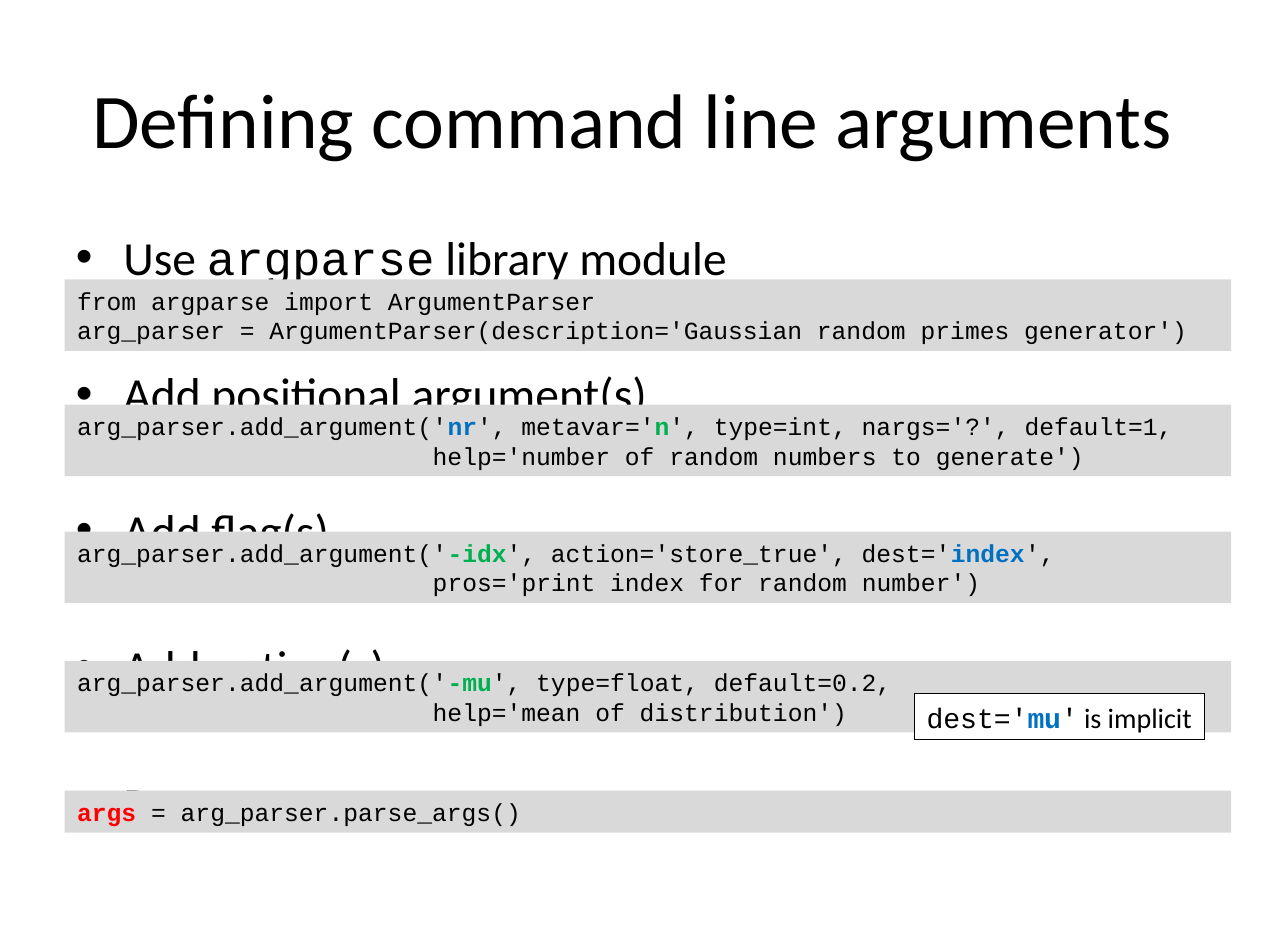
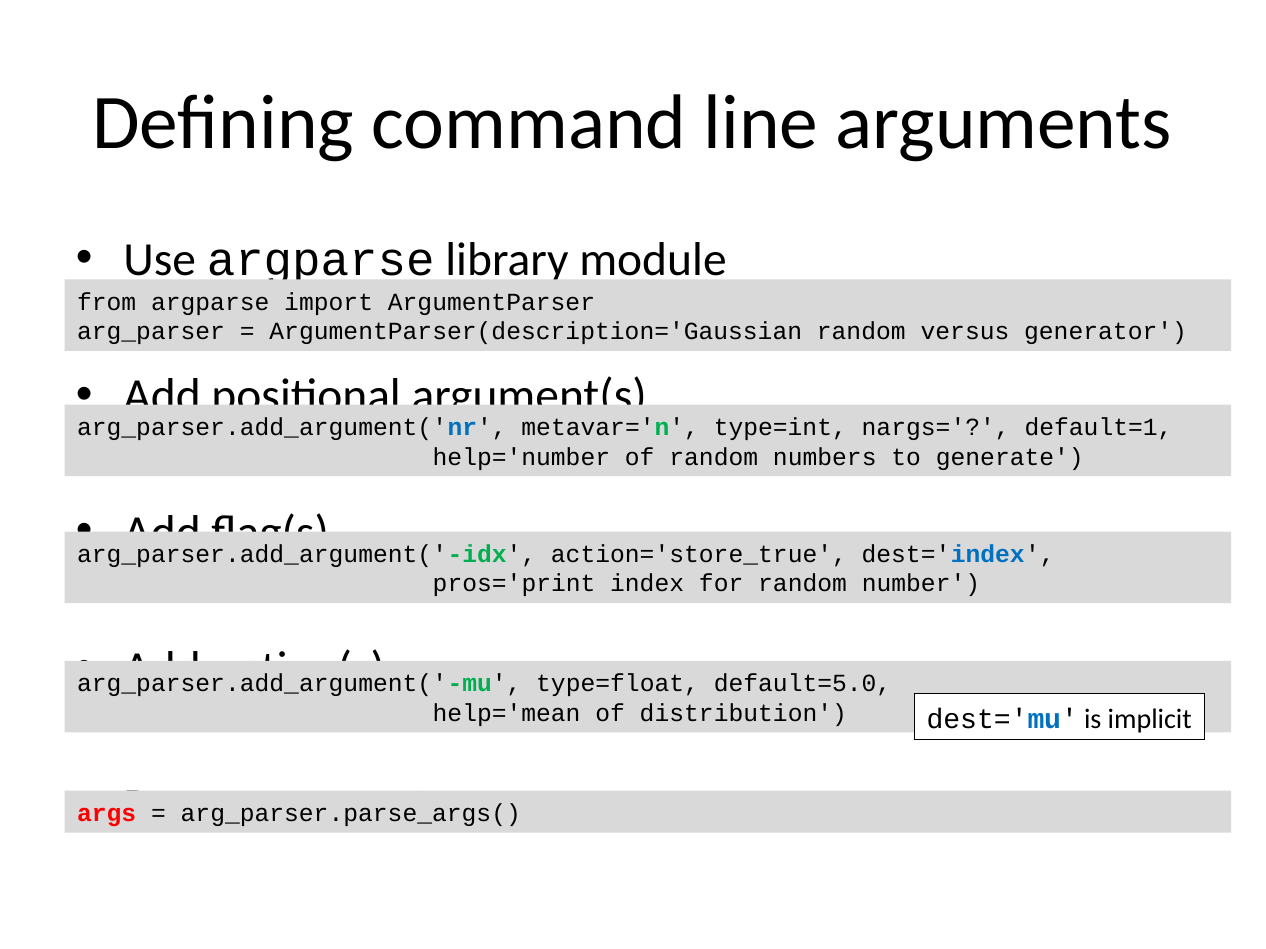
primes: primes -> versus
default=0.2: default=0.2 -> default=5.0
